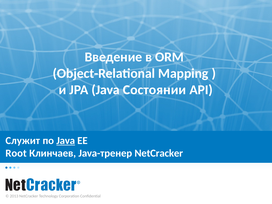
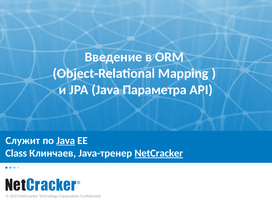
Состоянии: Состоянии -> Параметра
Root: Root -> Class
NetCracker at (159, 153) underline: none -> present
